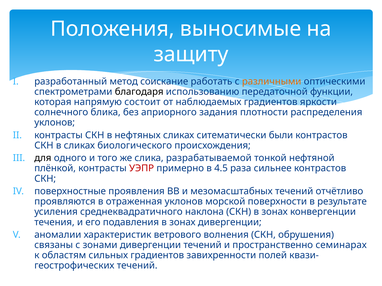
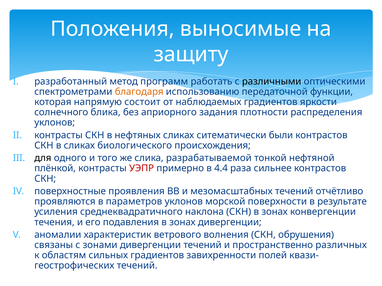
соискание: соискание -> программ
различными colour: orange -> black
благодаря colour: black -> orange
4.5: 4.5 -> 4.4
отраженная: отраженная -> параметров
семинарах: семинарах -> различных
